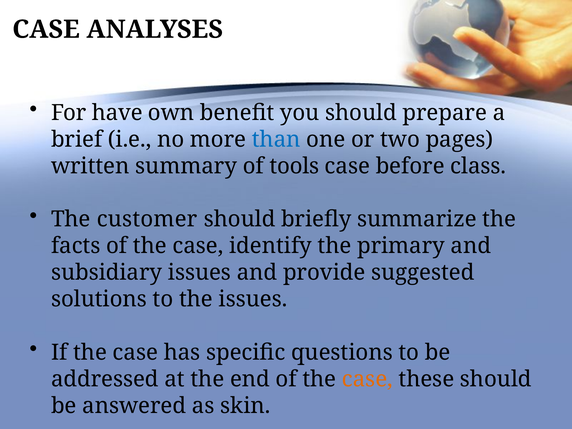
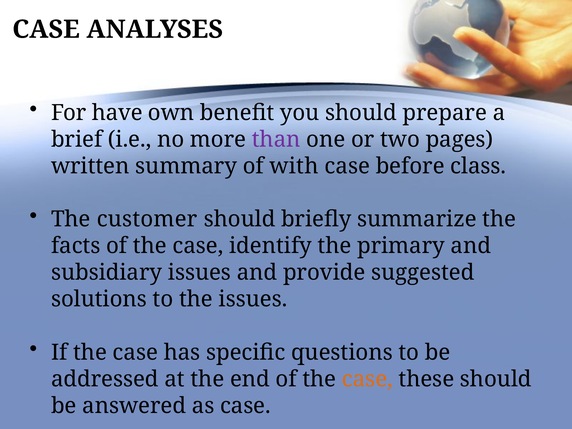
than colour: blue -> purple
tools: tools -> with
as skin: skin -> case
